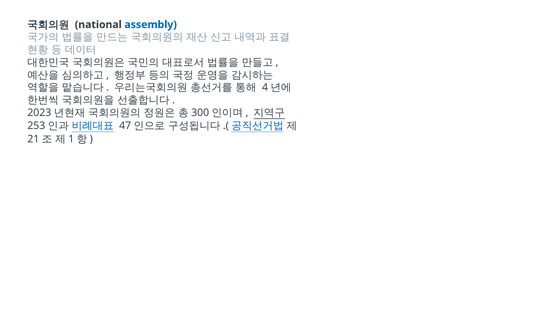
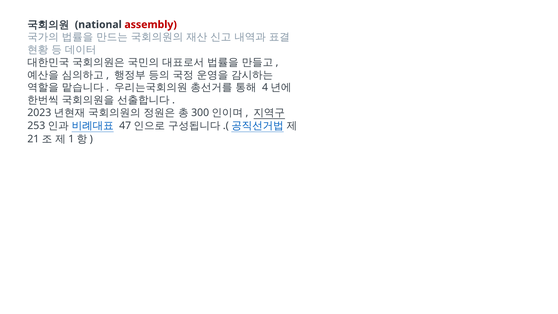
assembly colour: blue -> red
